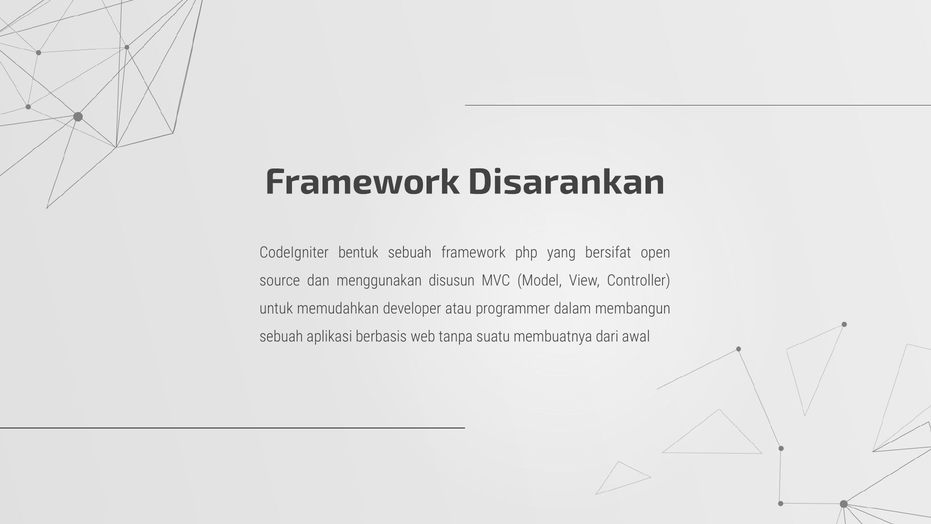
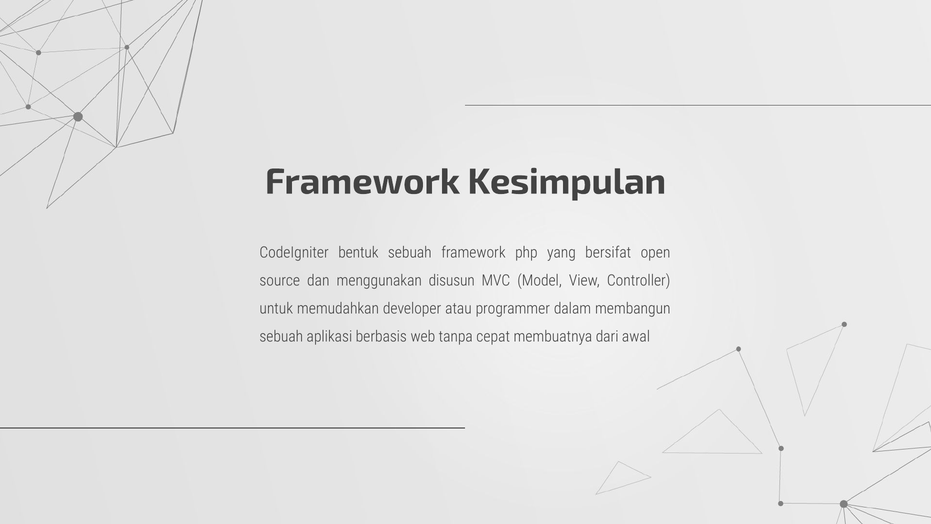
Disarankan: Disarankan -> Kesimpulan
suatu: suatu -> cepat
